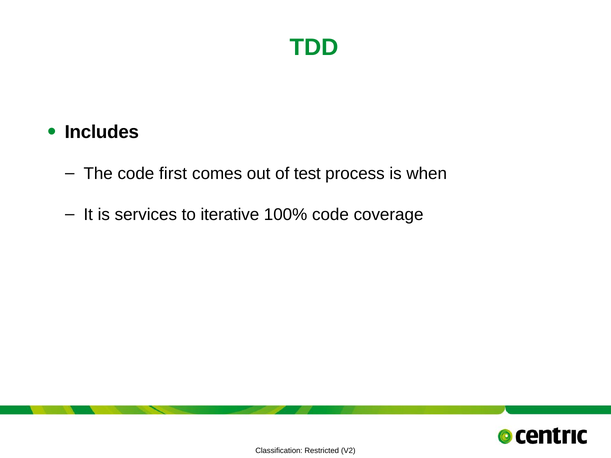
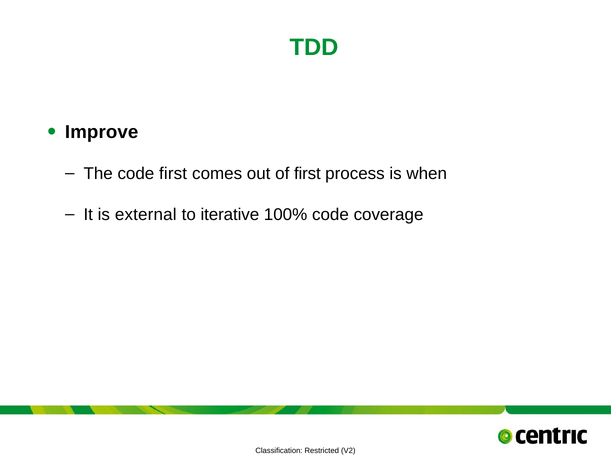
Includes: Includes -> Improve
of test: test -> first
services: services -> external
